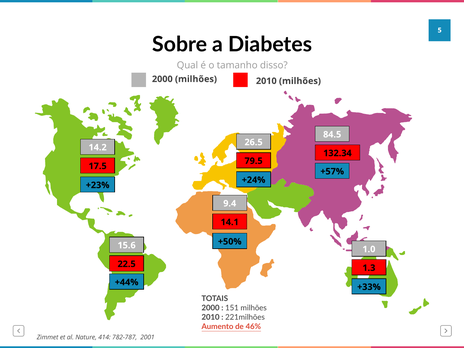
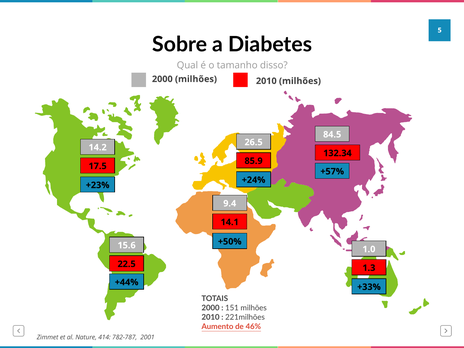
79.5: 79.5 -> 85.9
